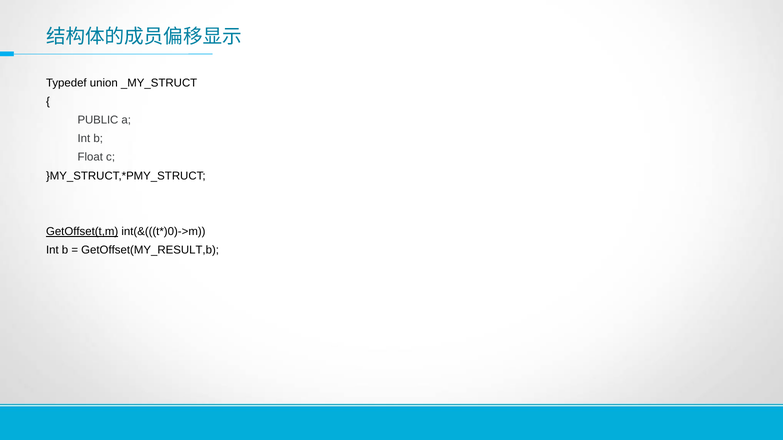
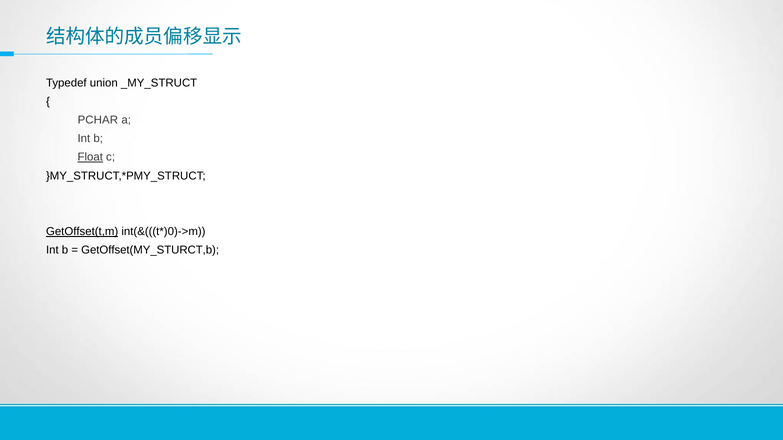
PUBLIC: PUBLIC -> PCHAR
Float underline: none -> present
GetOffset(MY_RESULT,b: GetOffset(MY_RESULT,b -> GetOffset(MY_STURCT,b
